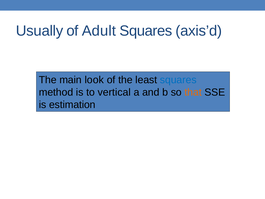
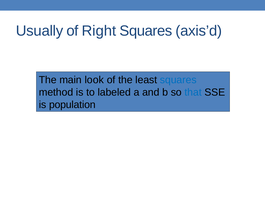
Adult: Adult -> Right
vertical: vertical -> labeled
that colour: orange -> blue
estimation: estimation -> population
